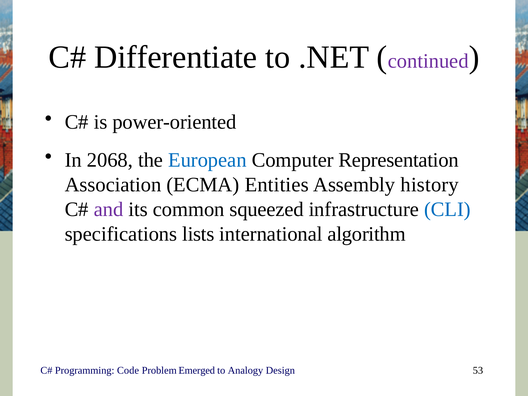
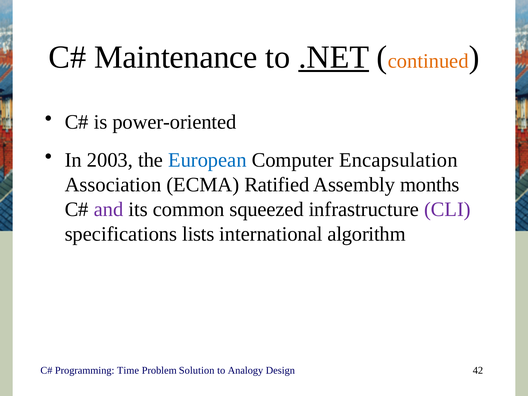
Differentiate: Differentiate -> Maintenance
.NET underline: none -> present
continued colour: purple -> orange
2068: 2068 -> 2003
Representation: Representation -> Encapsulation
Entities: Entities -> Ratified
history: history -> months
CLI colour: blue -> purple
Code: Code -> Time
Emerged: Emerged -> Solution
53: 53 -> 42
